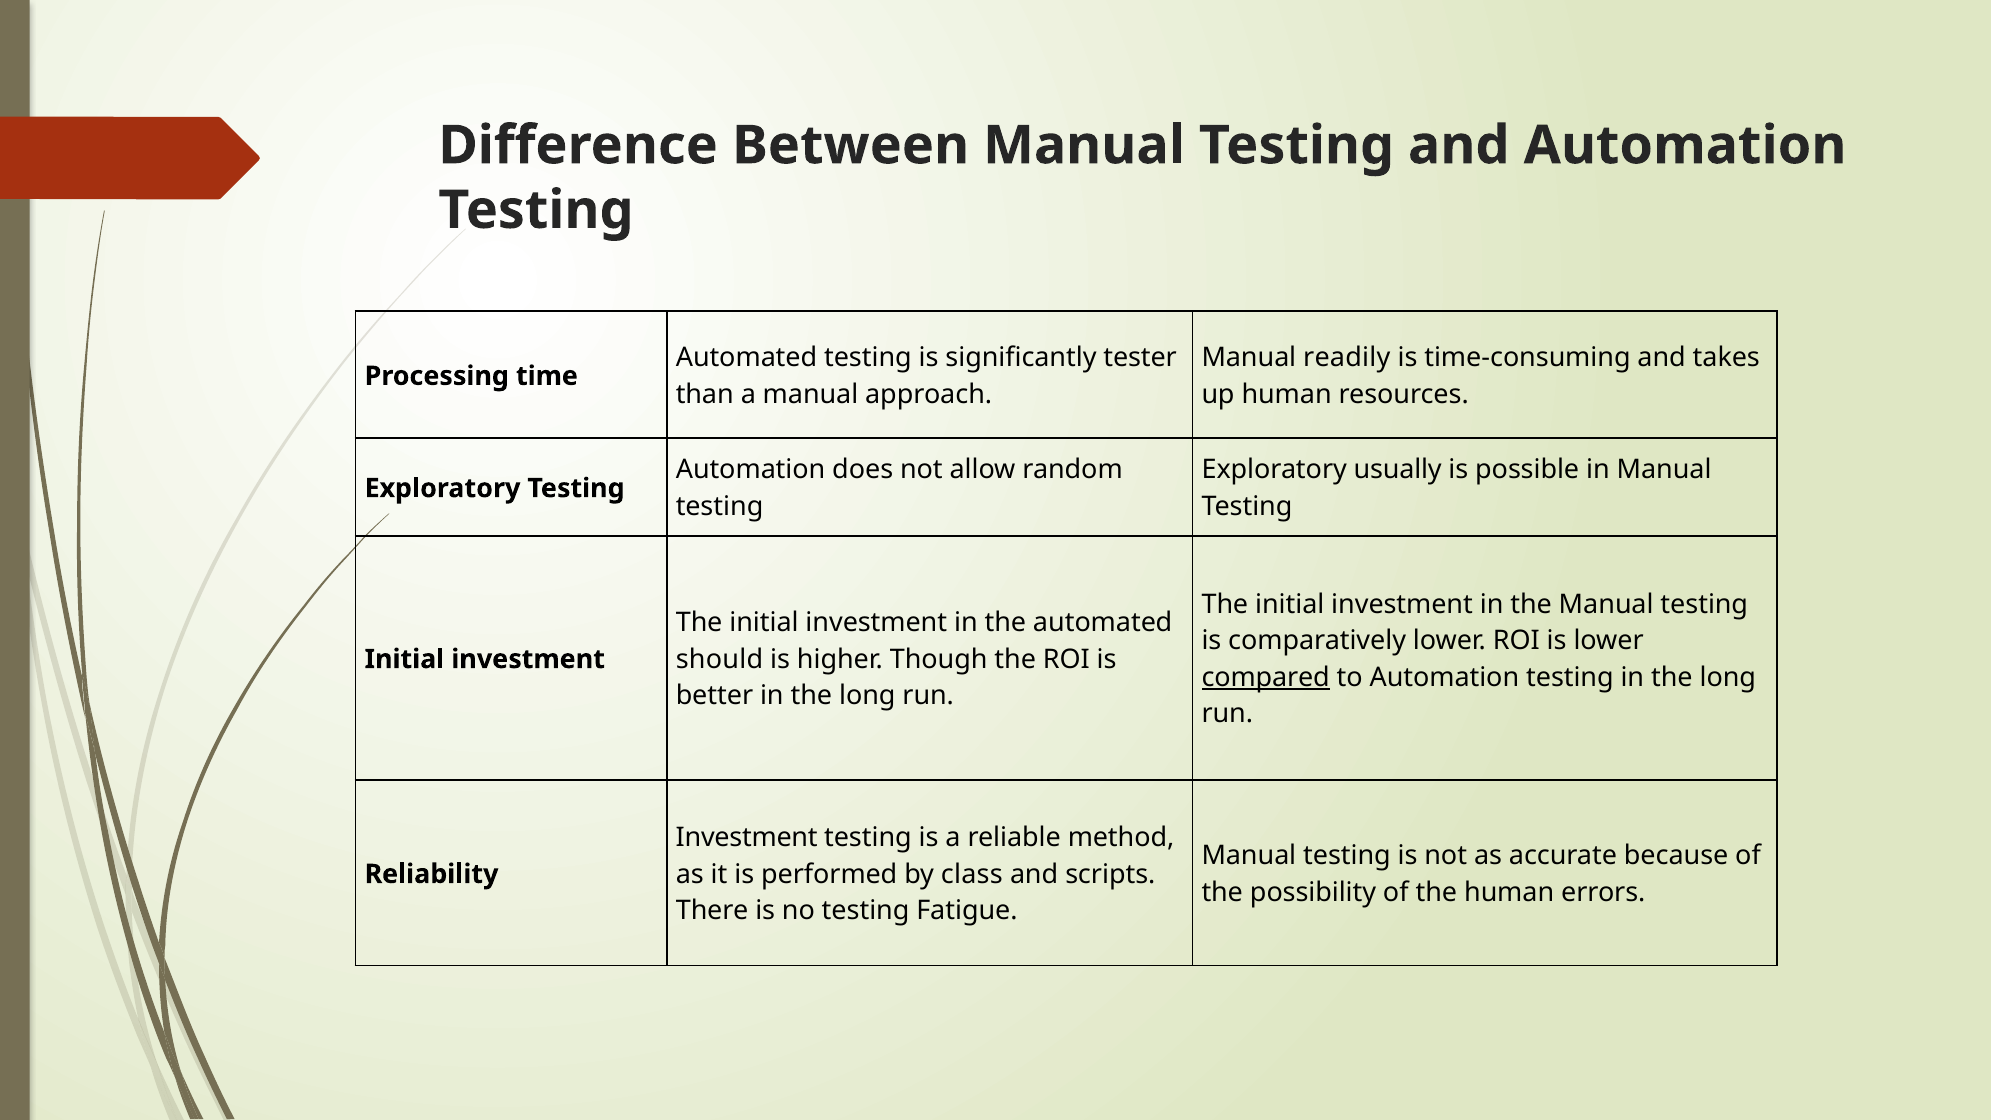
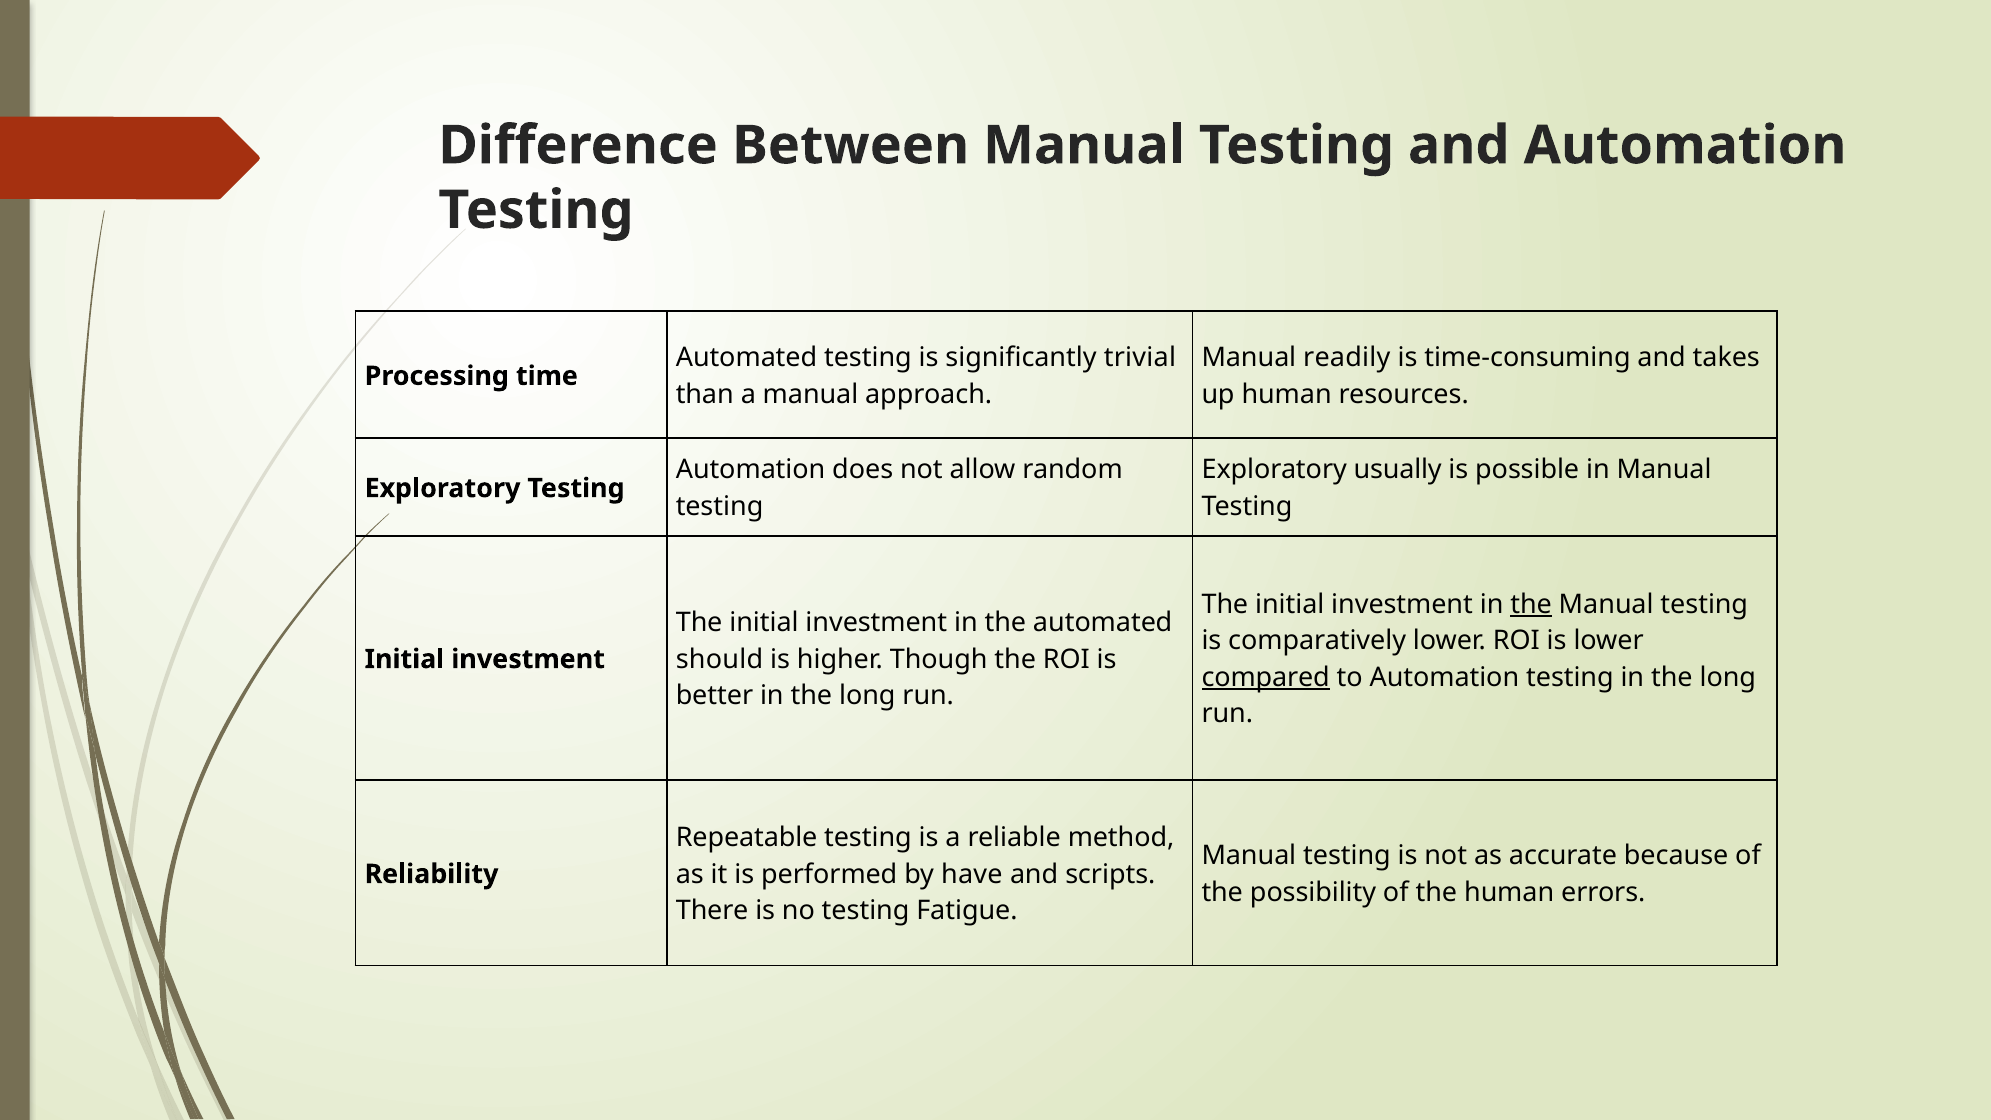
tester: tester -> trivial
the at (1531, 604) underline: none -> present
Investment at (747, 837): Investment -> Repeatable
class: class -> have
